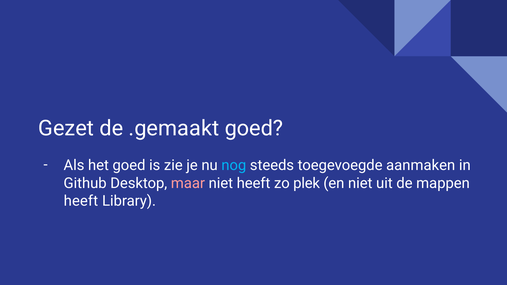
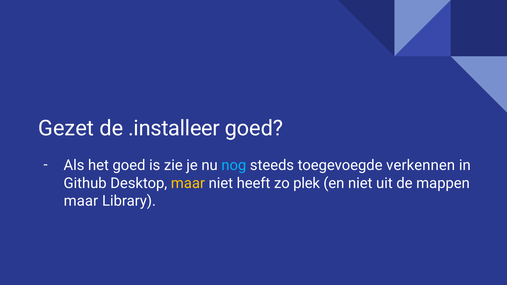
.gemaakt: .gemaakt -> .installeer
aanmaken: aanmaken -> verkennen
maar at (188, 183) colour: pink -> yellow
heeft at (81, 201): heeft -> maar
